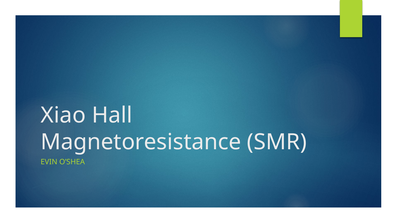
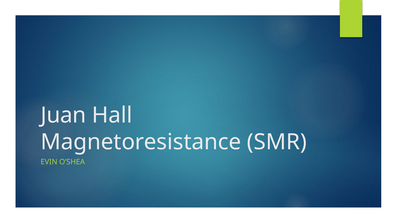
Xiao: Xiao -> Juan
